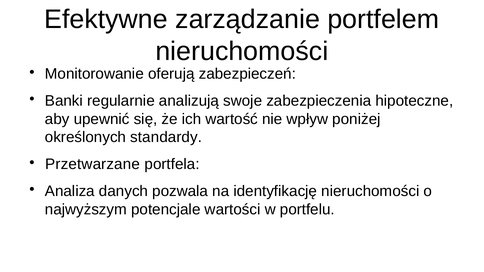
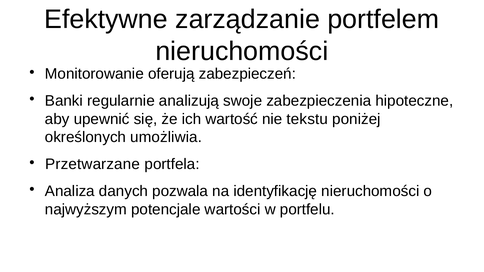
wpływ: wpływ -> tekstu
standardy: standardy -> umożliwia
